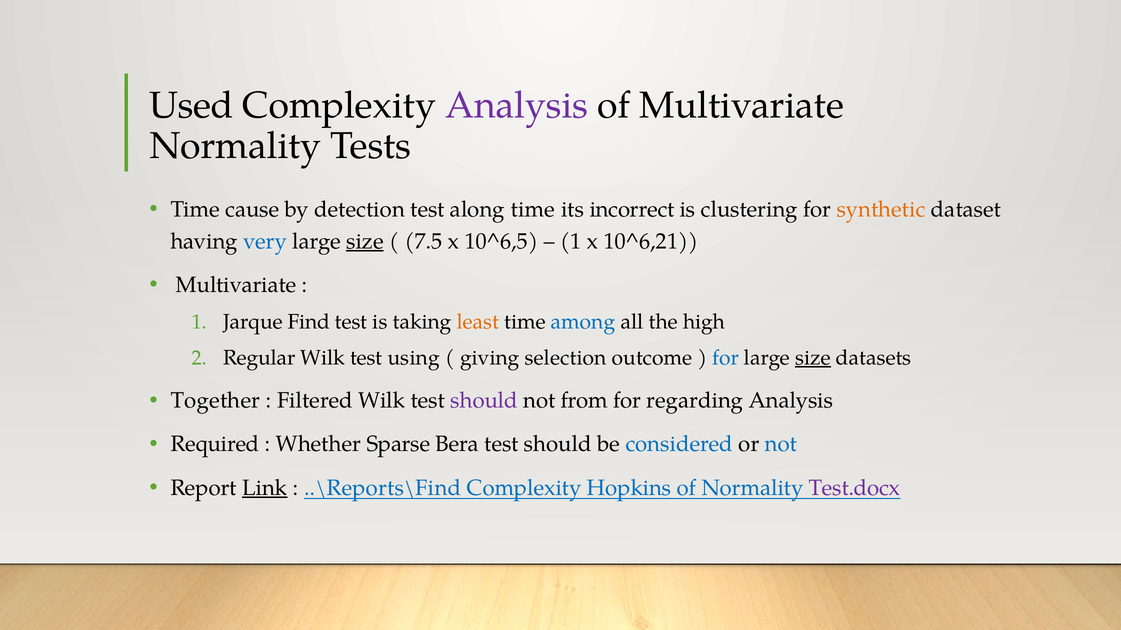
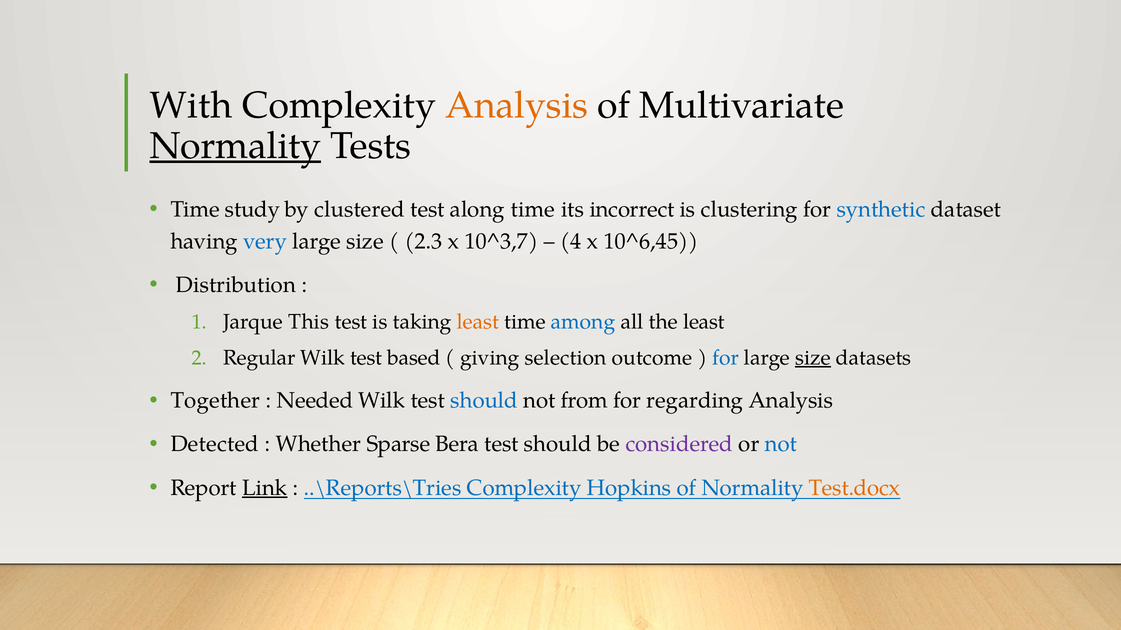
Used: Used -> With
Analysis at (517, 105) colour: purple -> orange
Normality at (235, 146) underline: none -> present
cause: cause -> study
detection: detection -> clustered
synthetic colour: orange -> blue
size at (365, 242) underline: present -> none
7.5: 7.5 -> 2.3
10^6,5: 10^6,5 -> 10^3,7
1 at (571, 242): 1 -> 4
10^6,21: 10^6,21 -> 10^6,45
Multivariate at (236, 285): Multivariate -> Distribution
Find: Find -> This
the high: high -> least
using: using -> based
Filtered: Filtered -> Needed
should at (484, 401) colour: purple -> blue
Required: Required -> Detected
considered colour: blue -> purple
..\Reports\Find: ..\Reports\Find -> ..\Reports\Tries
Test.docx colour: purple -> orange
